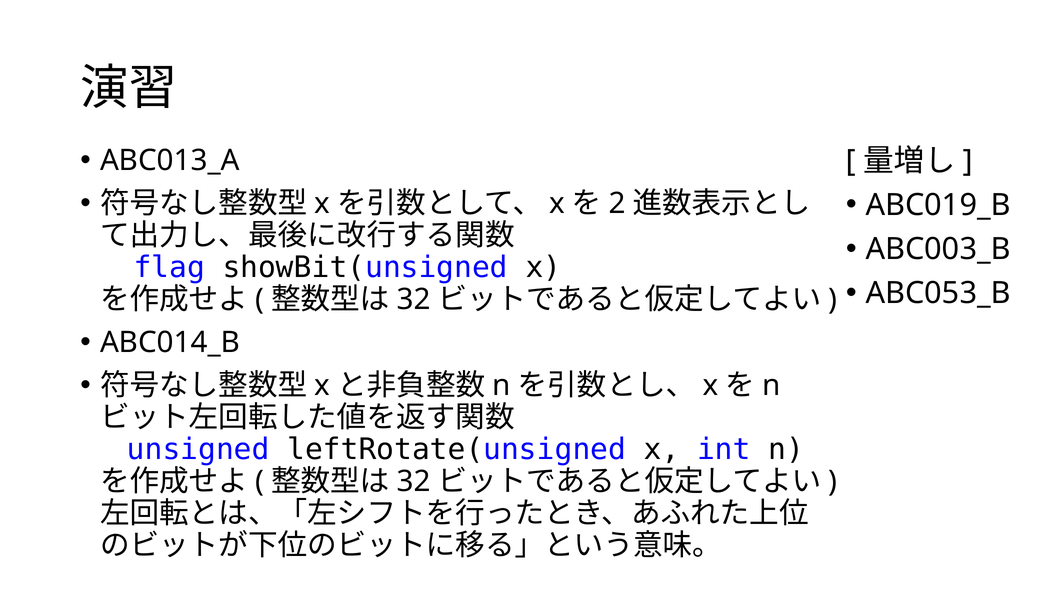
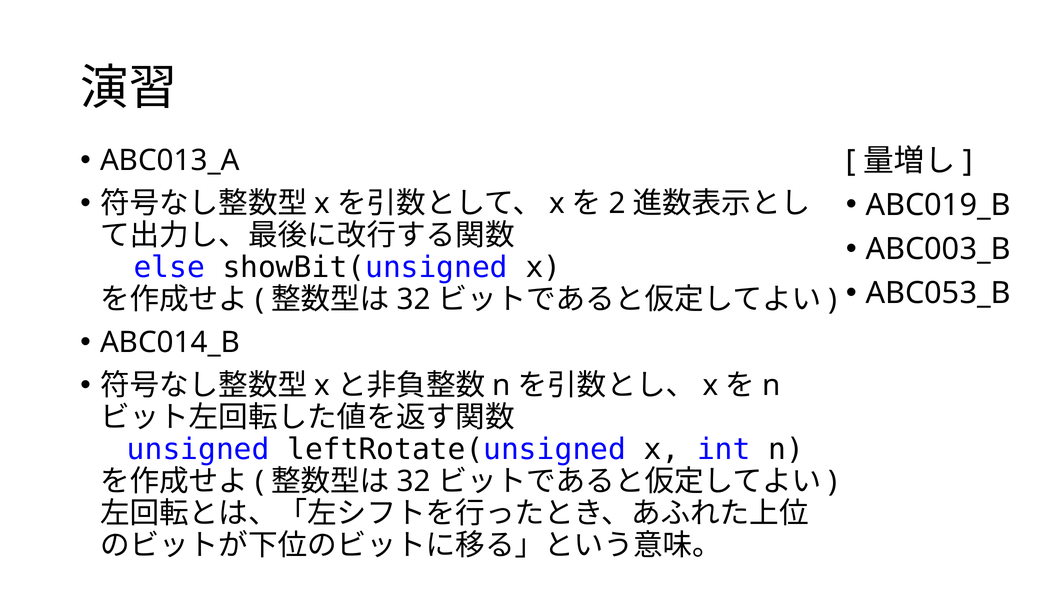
flag: flag -> else
